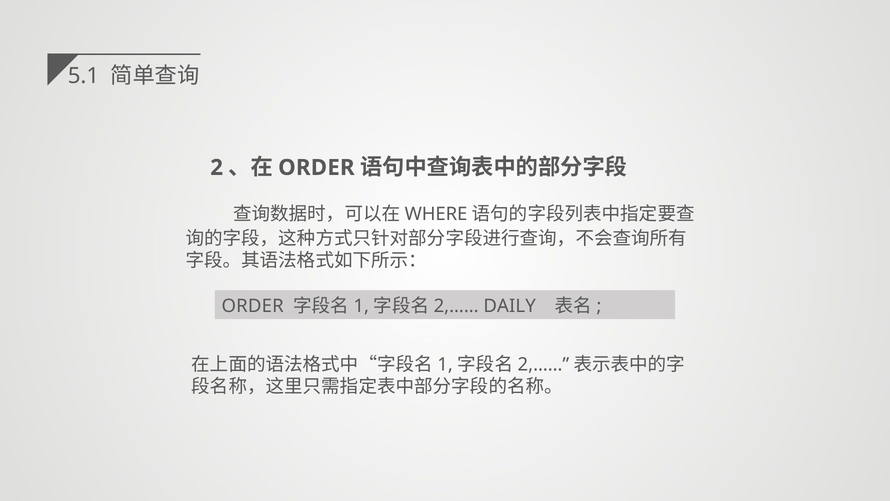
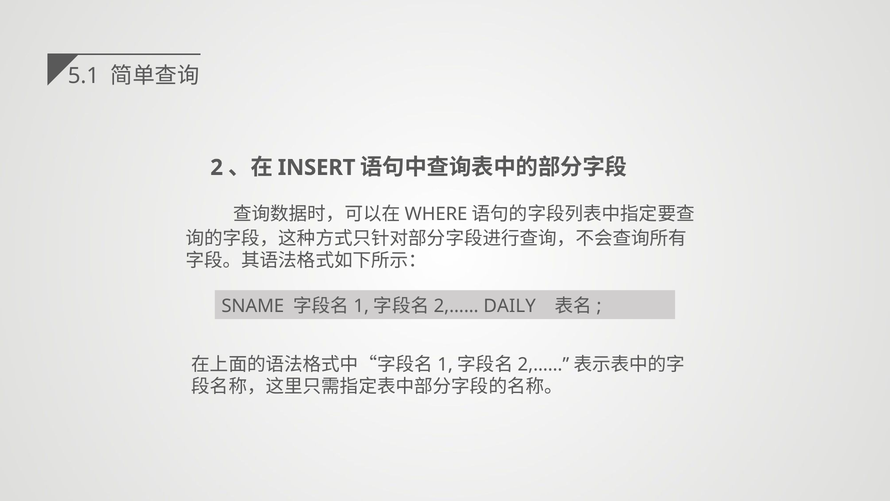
ORDER at (316, 167): ORDER -> INSERT
ORDER at (253, 306): ORDER -> SNAME
